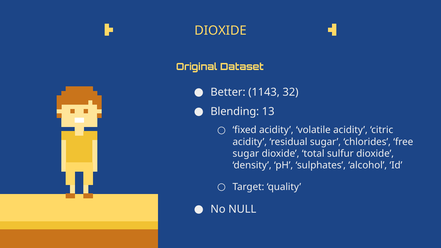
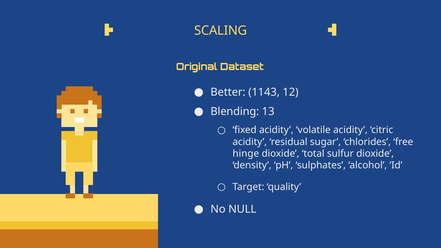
DIOXIDE at (221, 30): DIOXIDE -> SCALING
32: 32 -> 12
sugar at (246, 154): sugar -> hinge
